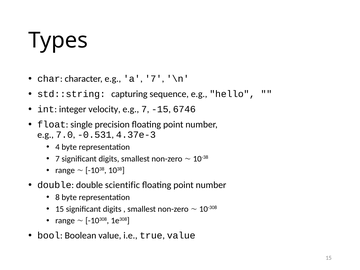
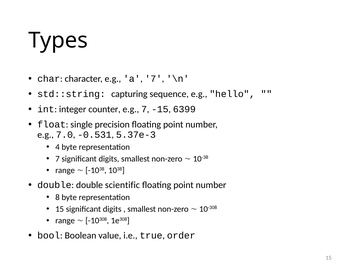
velocity: velocity -> counter
6746: 6746 -> 6399
4.37e-3: 4.37e-3 -> 5.37e-3
true value: value -> order
